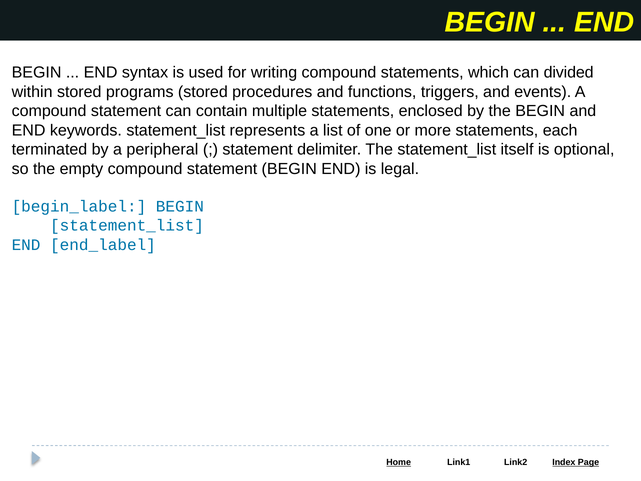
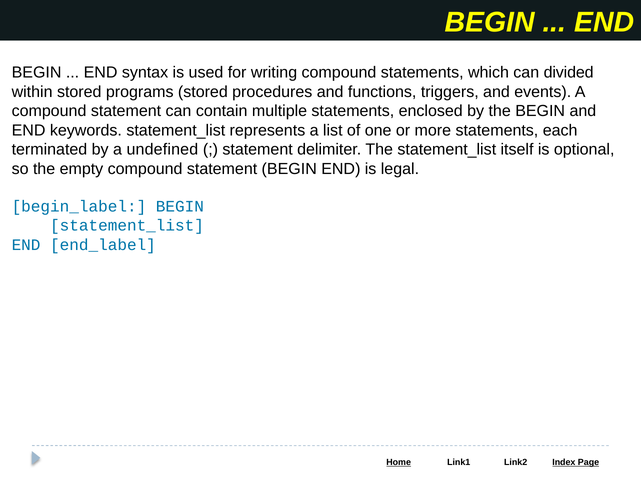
peripheral: peripheral -> undefined
